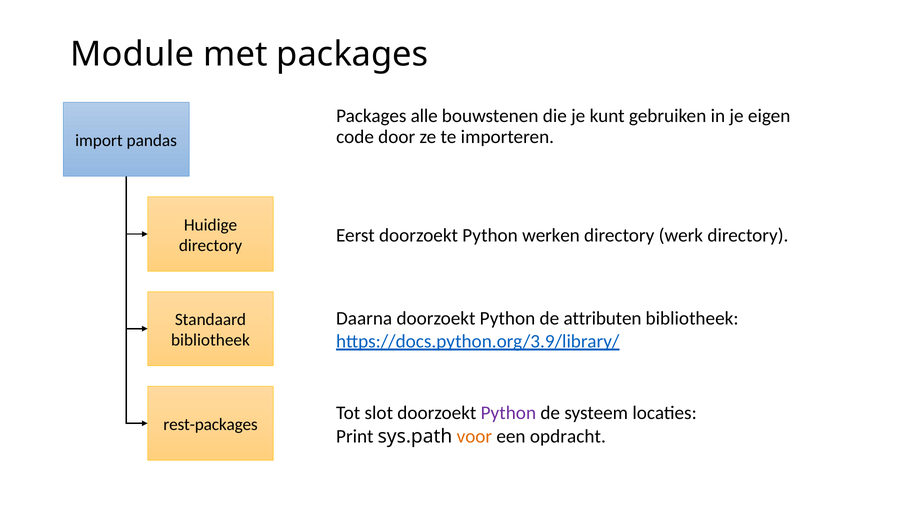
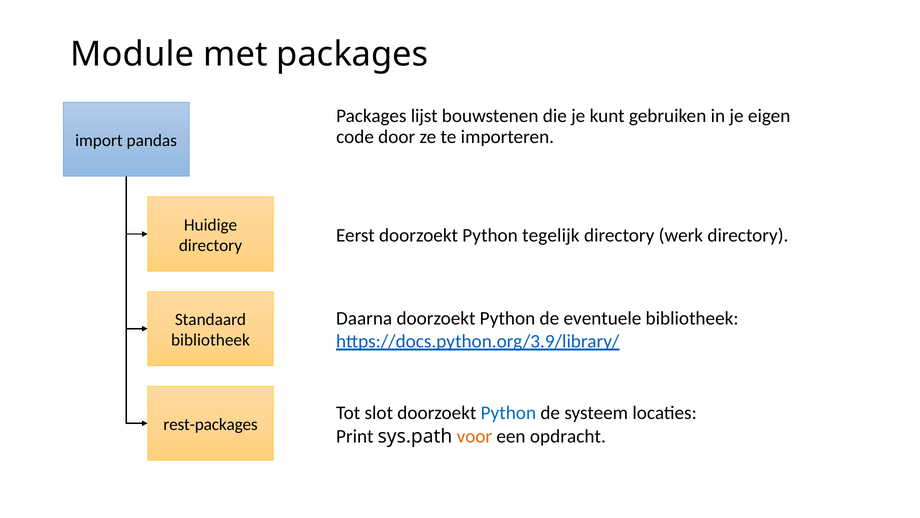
alle: alle -> lijst
werken: werken -> tegelijk
attributen: attributen -> eventuele
Python at (508, 413) colour: purple -> blue
